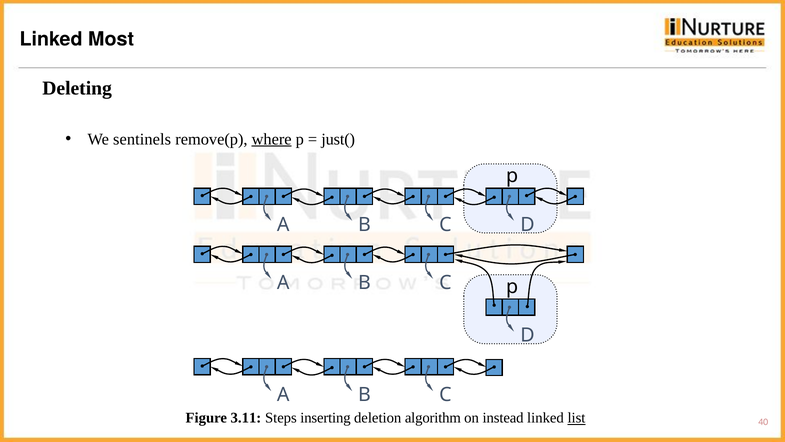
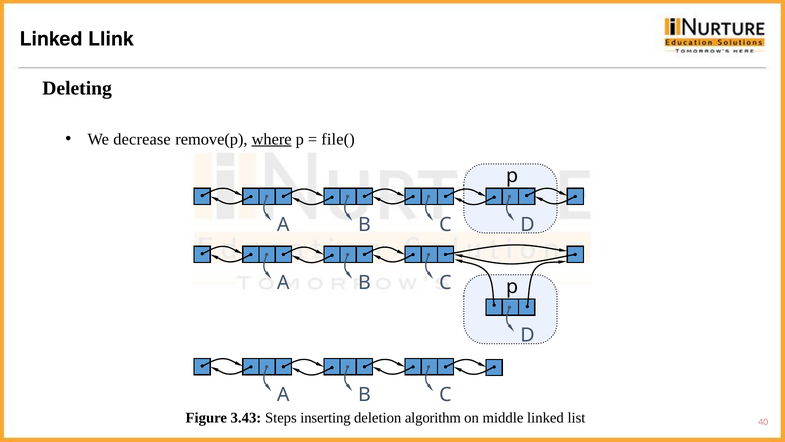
Most: Most -> Llink
sentinels: sentinels -> decrease
just(: just( -> file(
3.11: 3.11 -> 3.43
instead: instead -> middle
list underline: present -> none
